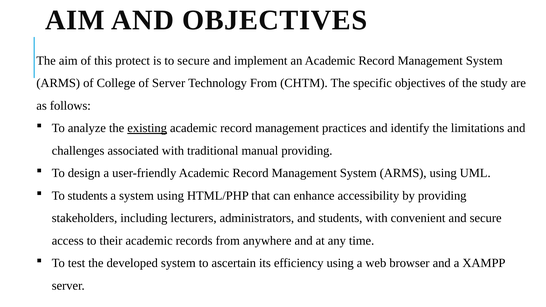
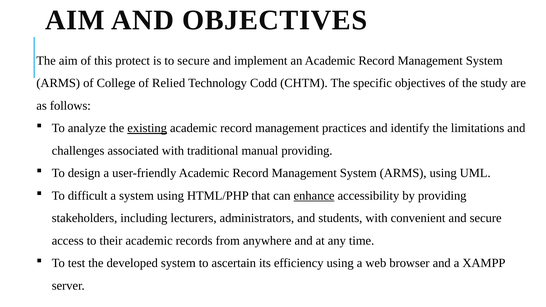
of Server: Server -> Relied
Technology From: From -> Codd
To students: students -> difficult
enhance underline: none -> present
